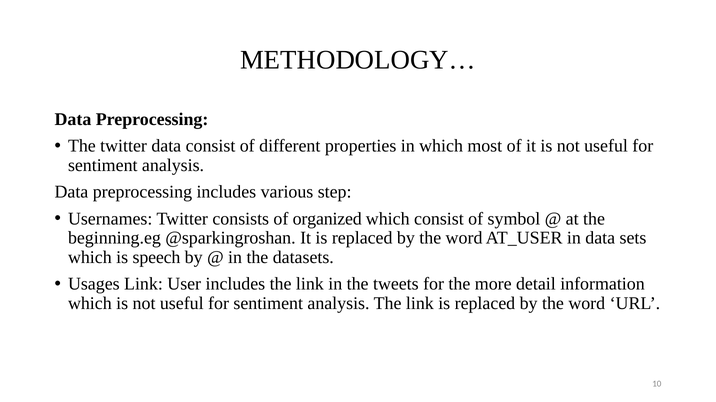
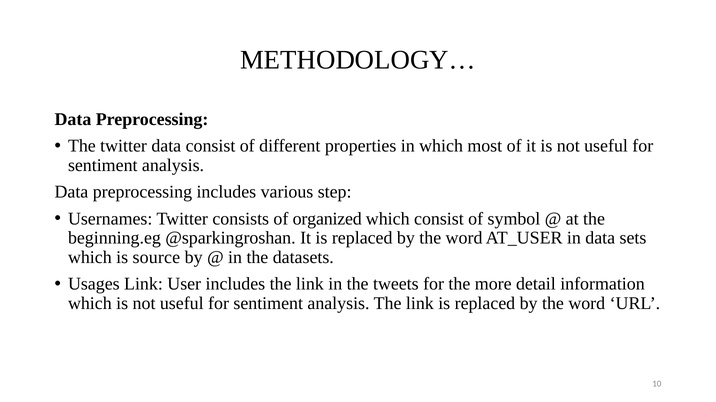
speech: speech -> source
